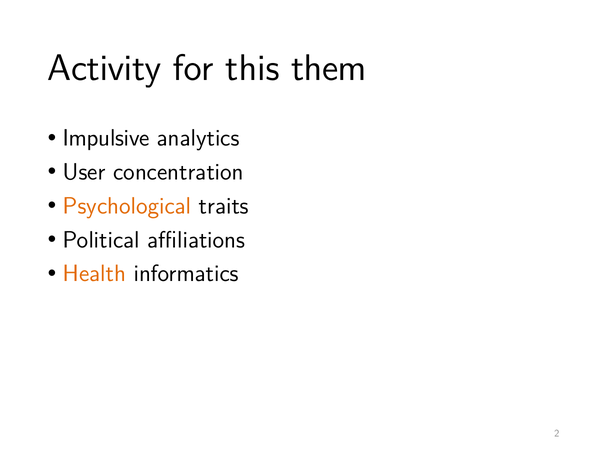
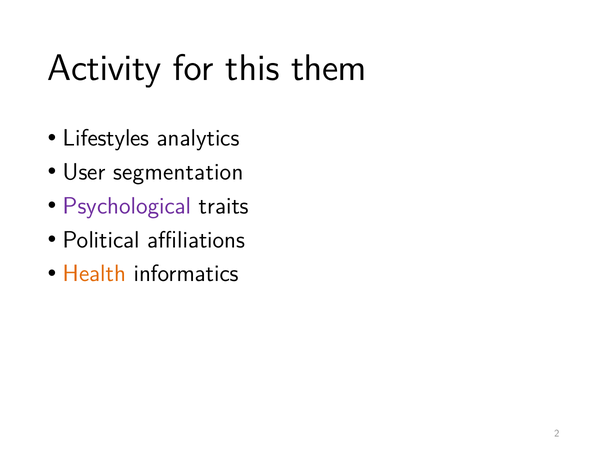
Impulsive: Impulsive -> Lifestyles
concentration: concentration -> segmentation
Psychological colour: orange -> purple
